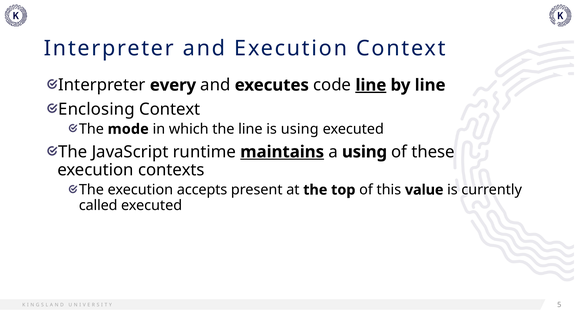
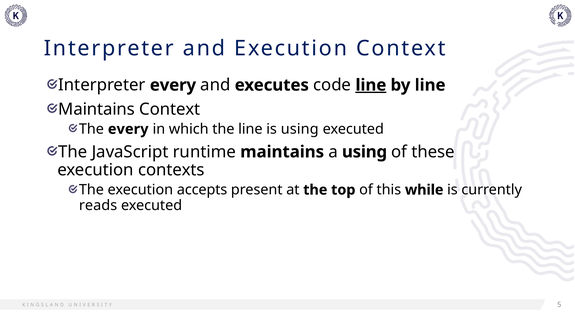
Enclosing at (96, 109): Enclosing -> Maintains
The mode: mode -> every
maintains at (282, 152) underline: present -> none
value: value -> while
called: called -> reads
